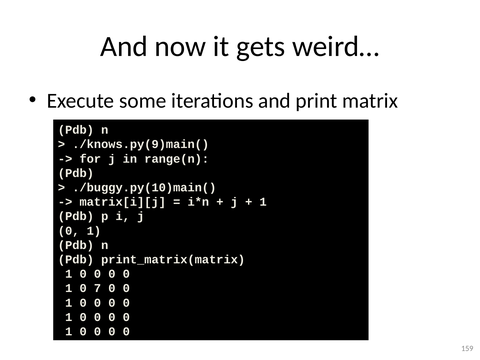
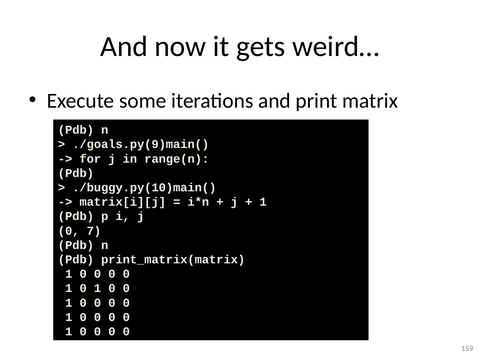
./knows.py(9)main(: ./knows.py(9)main( -> ./goals.py(9)main(
1 at (94, 231): 1 -> 7
1 0 7: 7 -> 1
